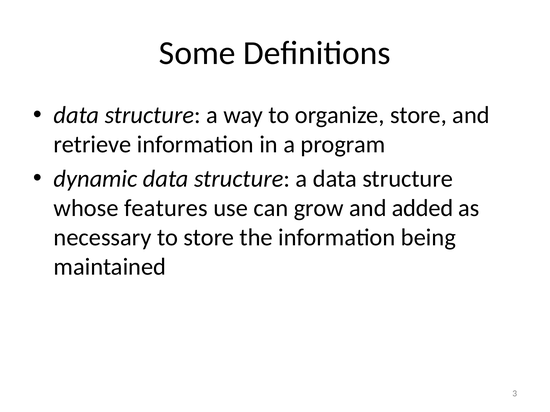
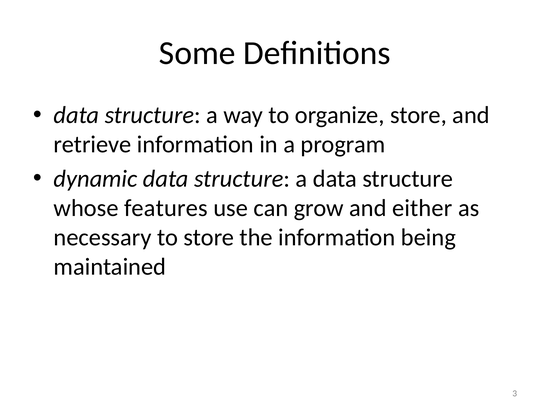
added: added -> either
